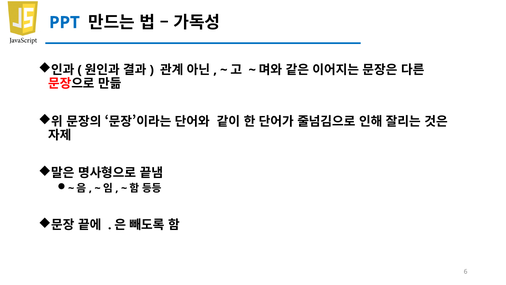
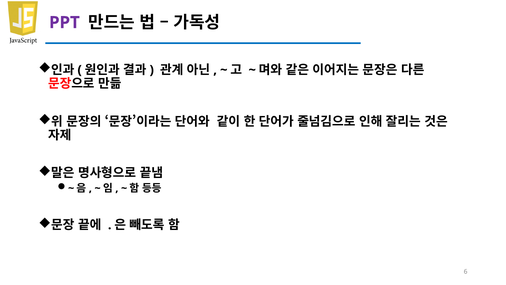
PPT colour: blue -> purple
